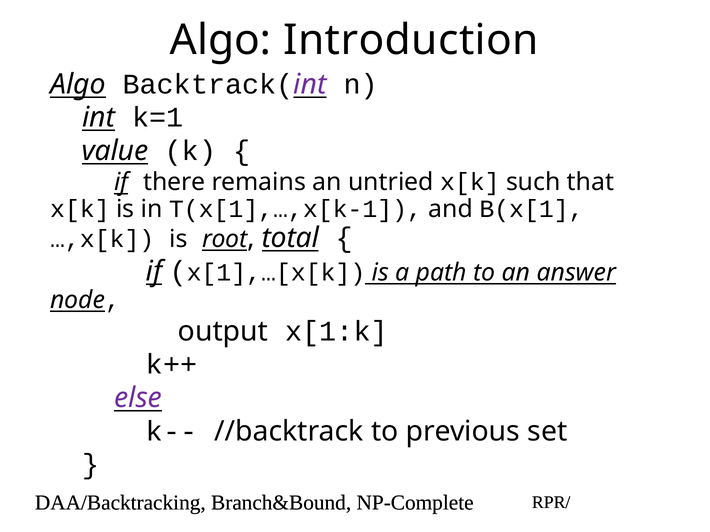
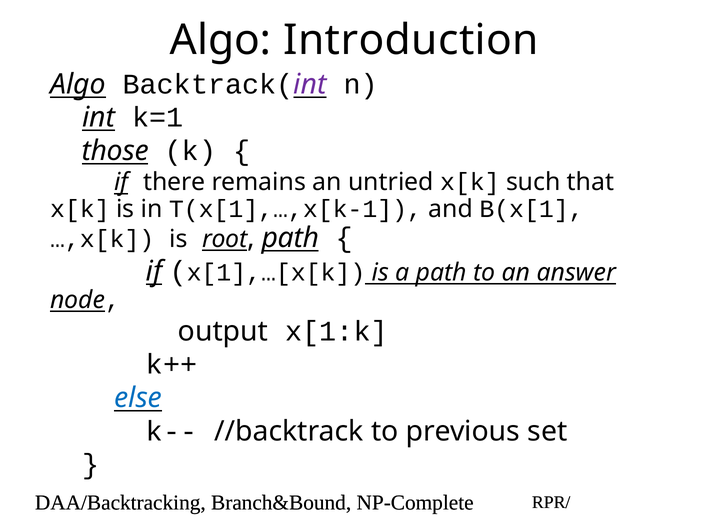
value: value -> those
total at (290, 238): total -> path
else colour: purple -> blue
